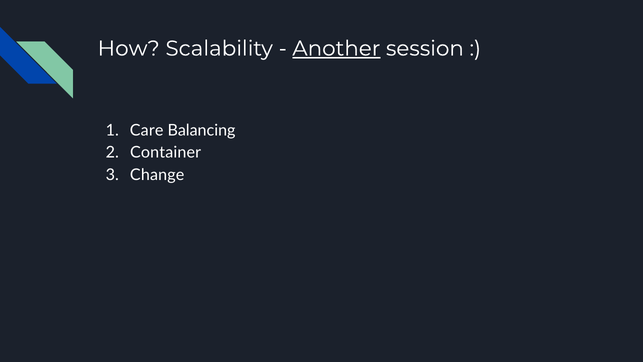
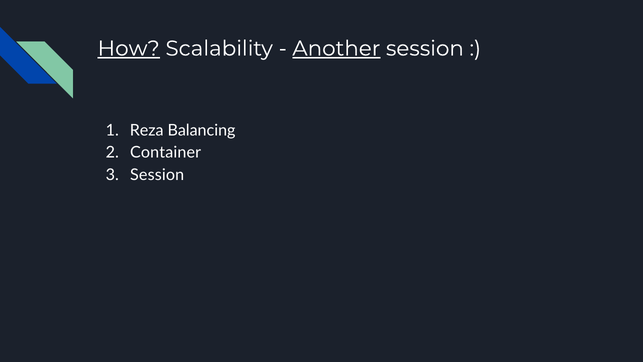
How underline: none -> present
Care: Care -> Reza
Change at (157, 175): Change -> Session
